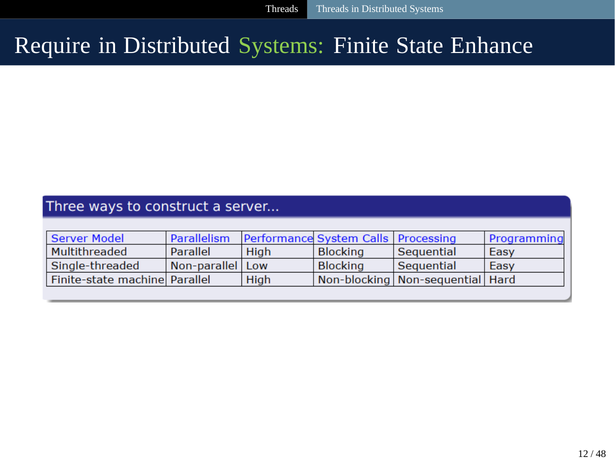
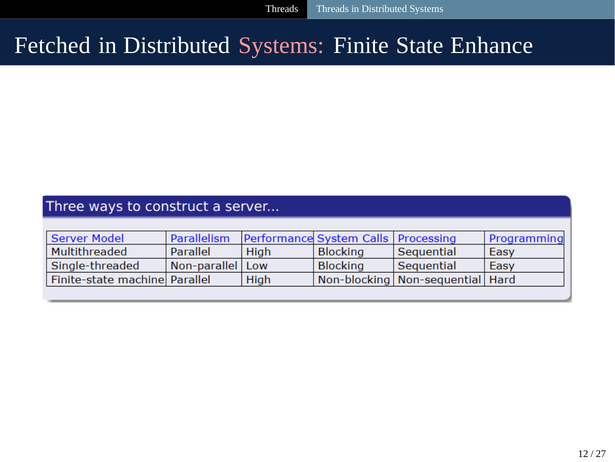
Require: Require -> Fetched
Systems at (281, 45) colour: light green -> pink
48: 48 -> 27
